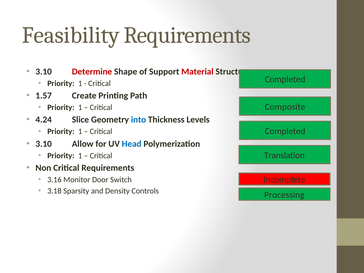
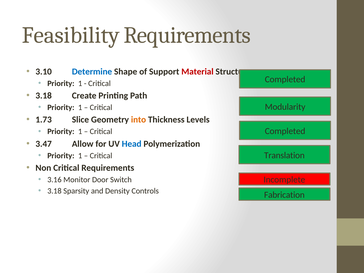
Determine colour: red -> blue
1.57 at (44, 96): 1.57 -> 3.18
Composite: Composite -> Modularity
4.24: 4.24 -> 1.73
into colour: blue -> orange
3.10 at (44, 144): 3.10 -> 3.47
Processing: Processing -> Fabrication
